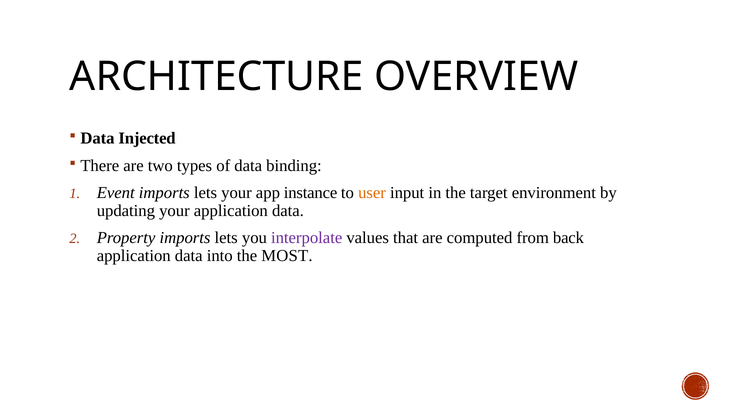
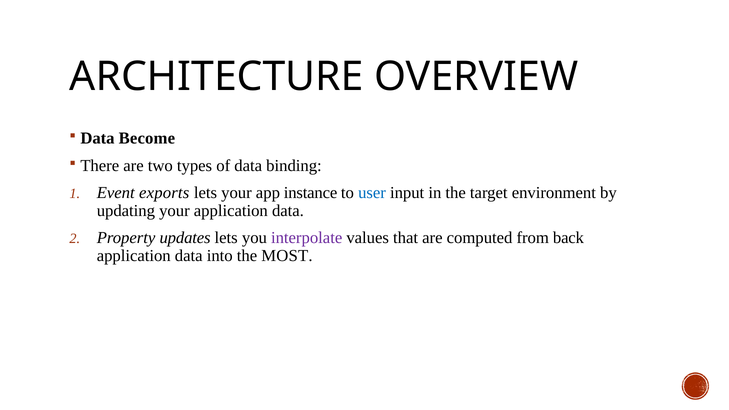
Injected: Injected -> Become
Event imports: imports -> exports
user colour: orange -> blue
Property imports: imports -> updates
